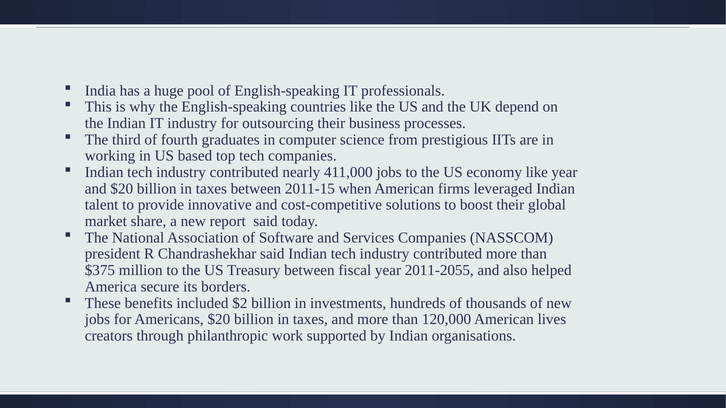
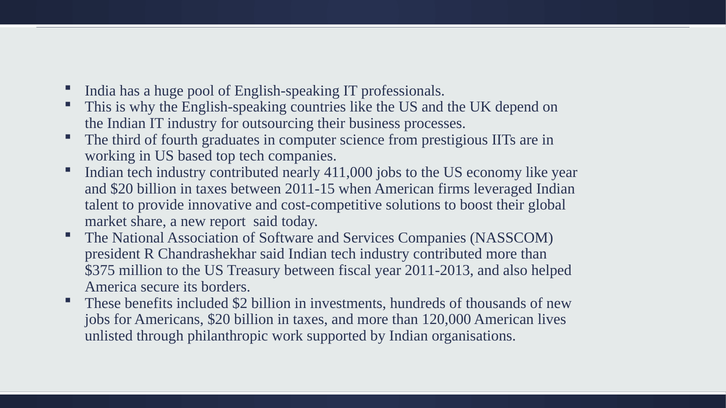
2011-2055: 2011-2055 -> 2011-2013
creators: creators -> unlisted
